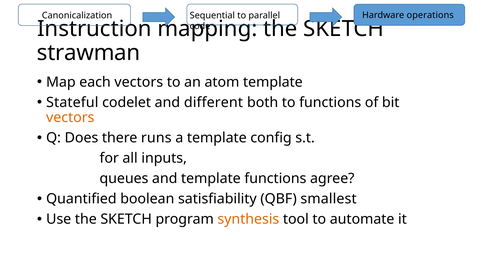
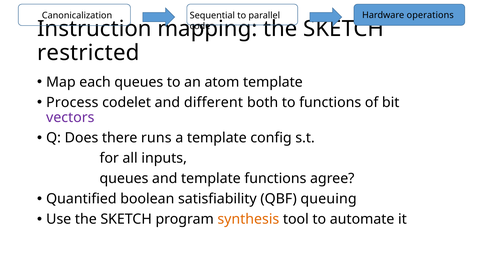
strawman: strawman -> restricted
each vectors: vectors -> queues
Stateful: Stateful -> Process
vectors at (70, 118) colour: orange -> purple
smallest: smallest -> queuing
